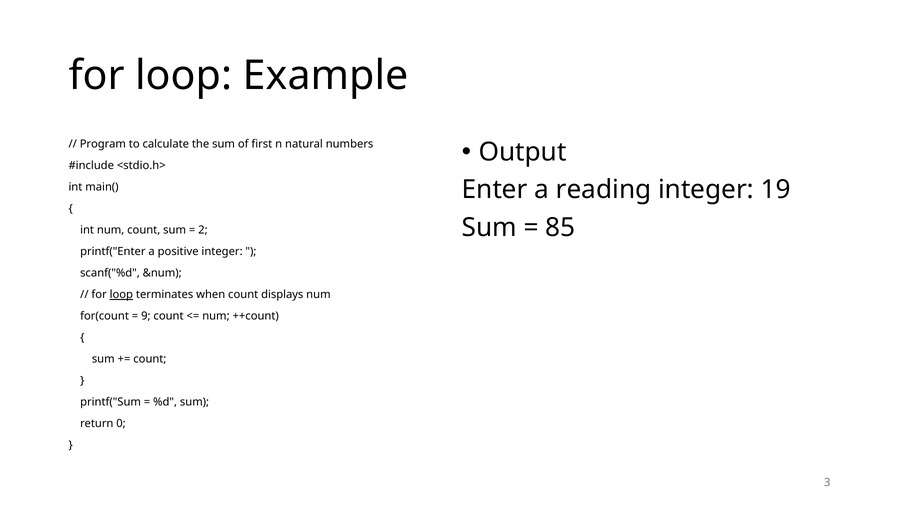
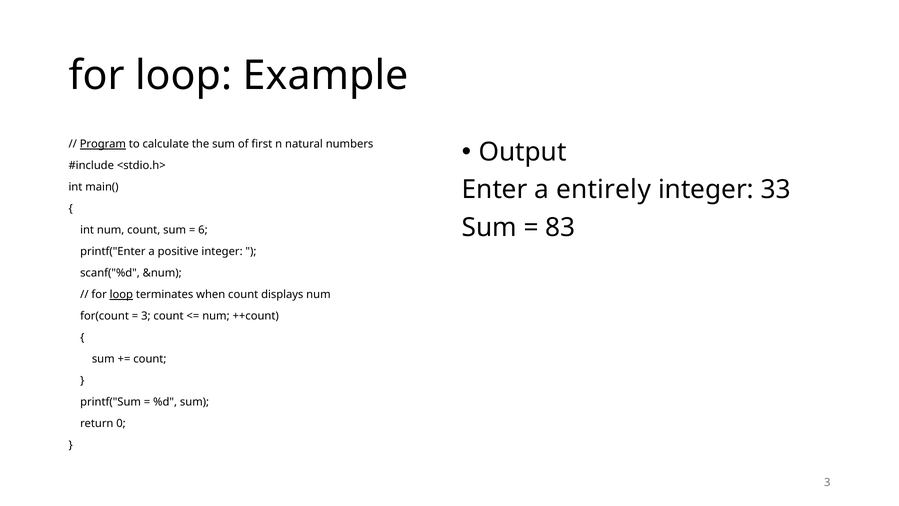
Program underline: none -> present
reading: reading -> entirely
19: 19 -> 33
85: 85 -> 83
2: 2 -> 6
9 at (146, 316): 9 -> 3
